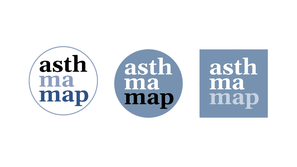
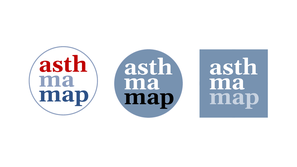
asth at (63, 64) colour: black -> red
